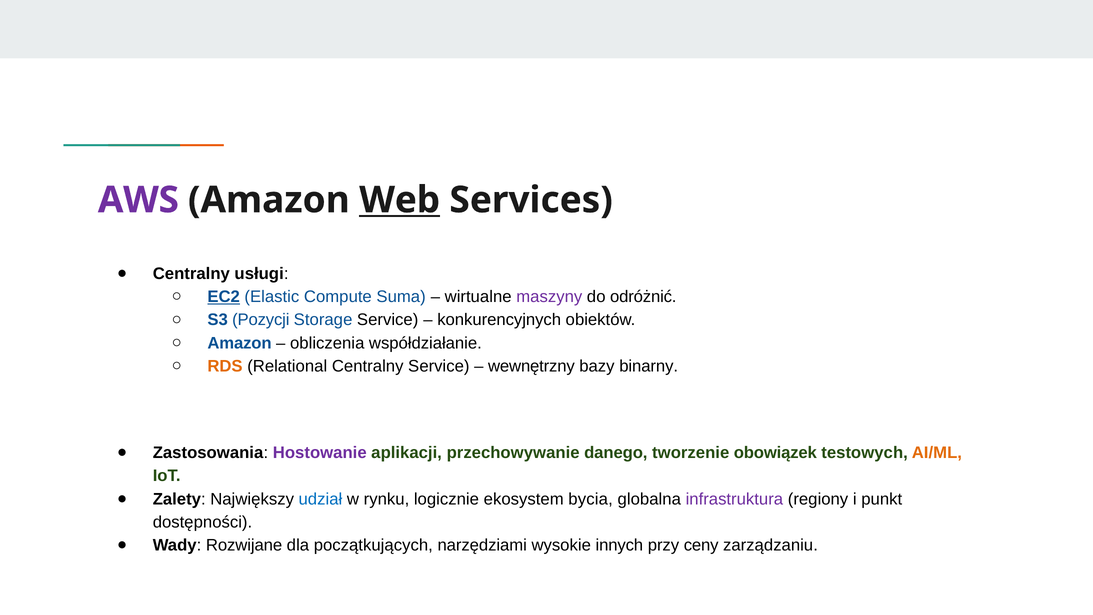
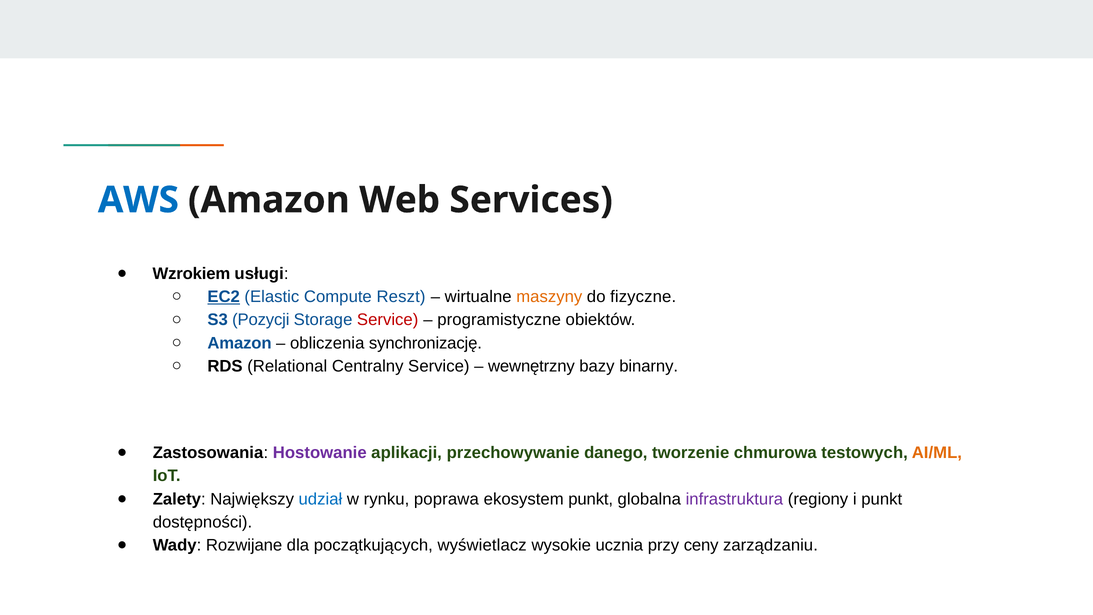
AWS colour: purple -> blue
Web underline: present -> none
Centralny at (191, 274): Centralny -> Wzrokiem
Suma: Suma -> Reszt
maszyny colour: purple -> orange
odróżnić: odróżnić -> fizyczne
Service at (388, 320) colour: black -> red
konkurencyjnych: konkurencyjnych -> programistyczne
współdziałanie: współdziałanie -> synchronizację
RDS colour: orange -> black
obowiązek: obowiązek -> chmurowa
logicznie: logicznie -> poprawa
ekosystem bycia: bycia -> punkt
narzędziami: narzędziami -> wyświetlacz
innych: innych -> ucznia
